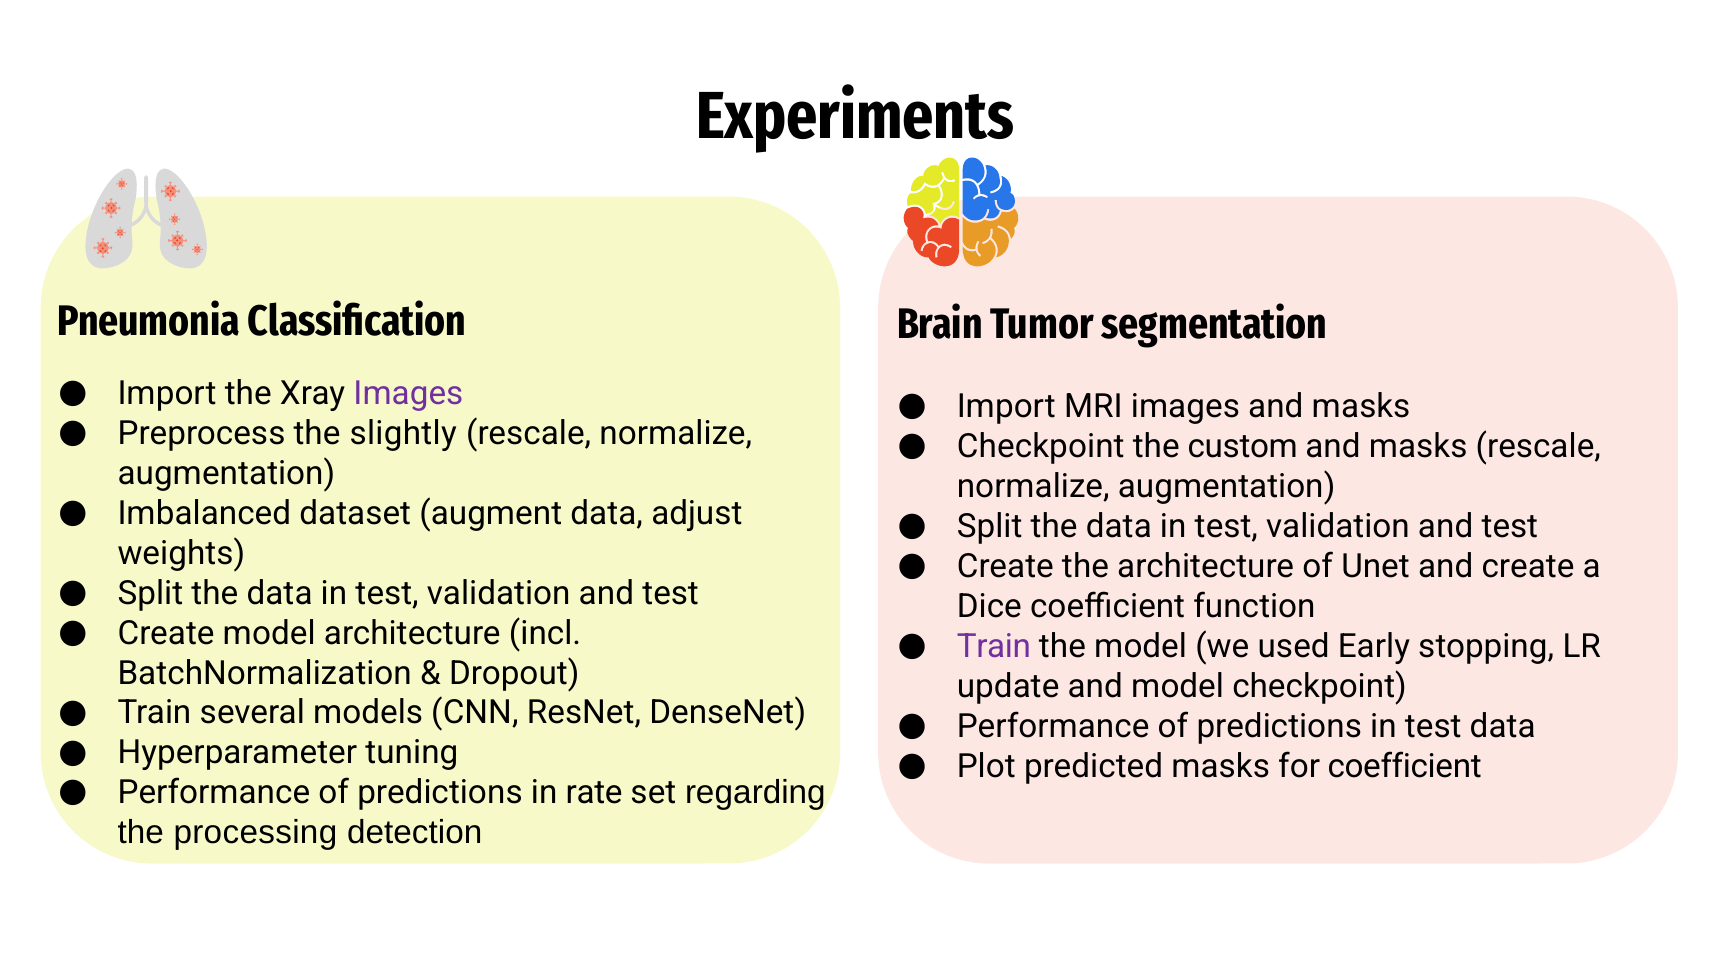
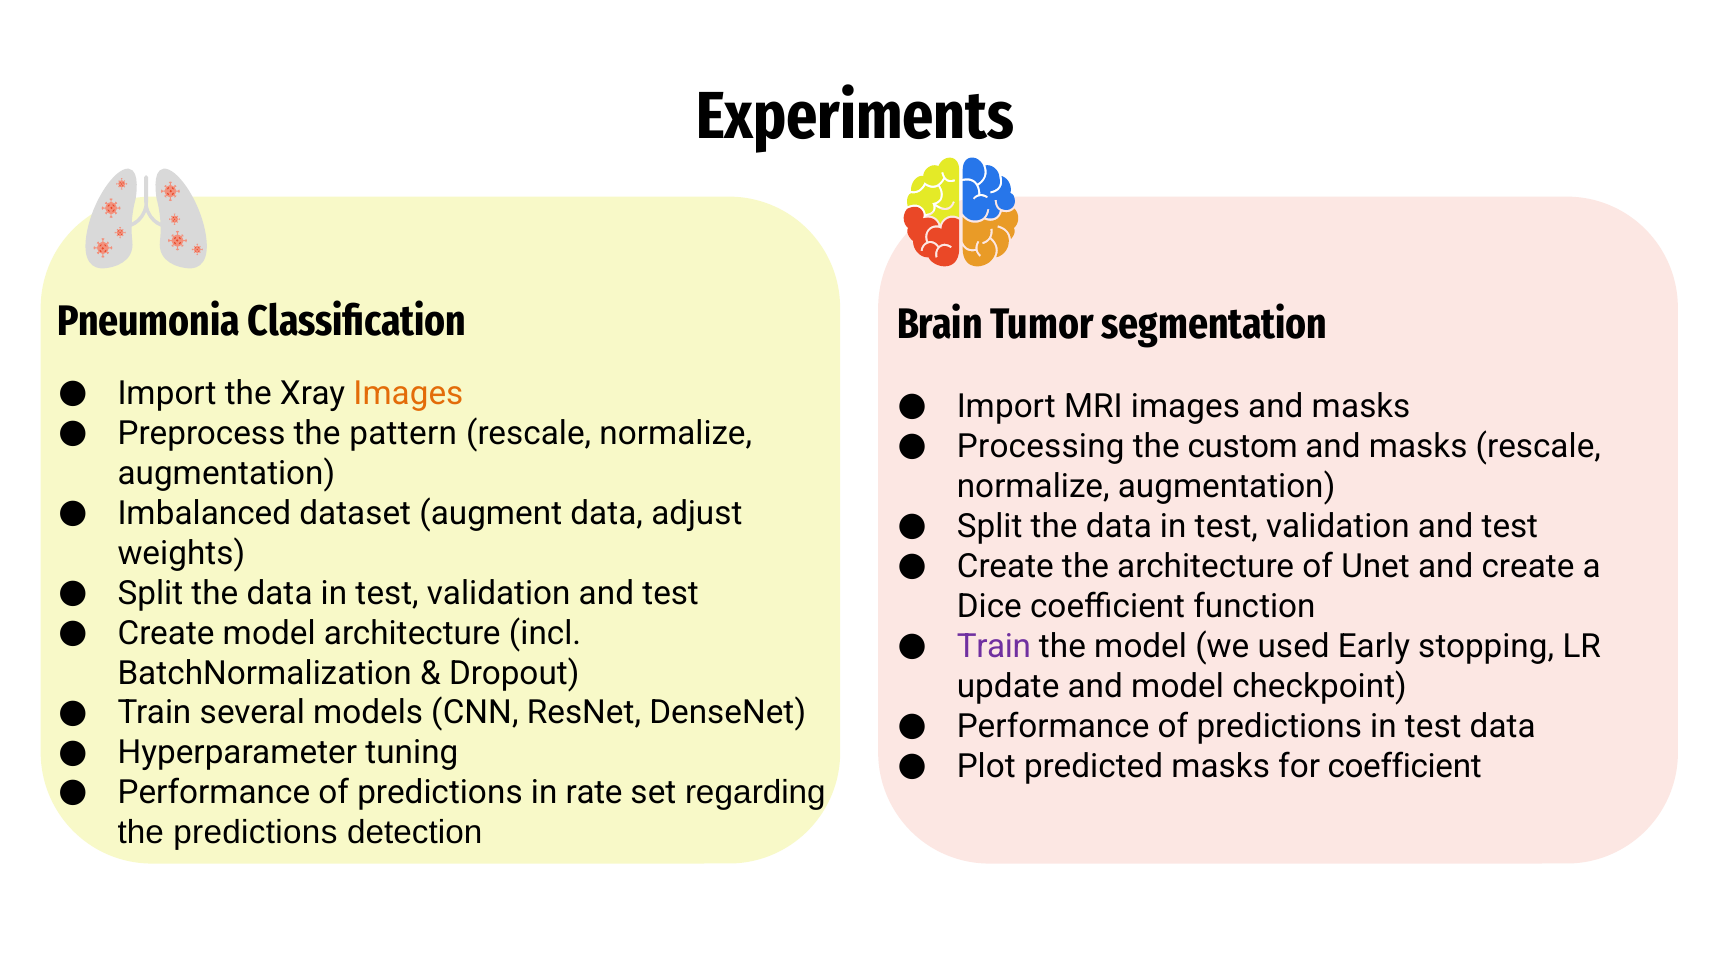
Images at (408, 394) colour: purple -> orange
slightly: slightly -> pattern
Checkpoint at (1041, 447): Checkpoint -> Processing
the processing: processing -> predictions
